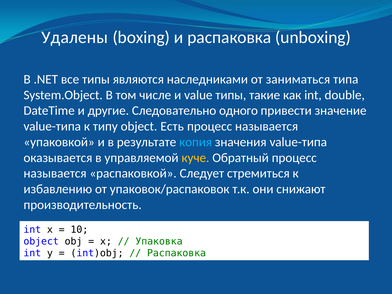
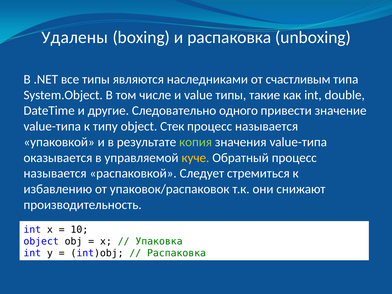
заниматься: заниматься -> счастливым
Есть: Есть -> Стек
копия colour: light blue -> light green
